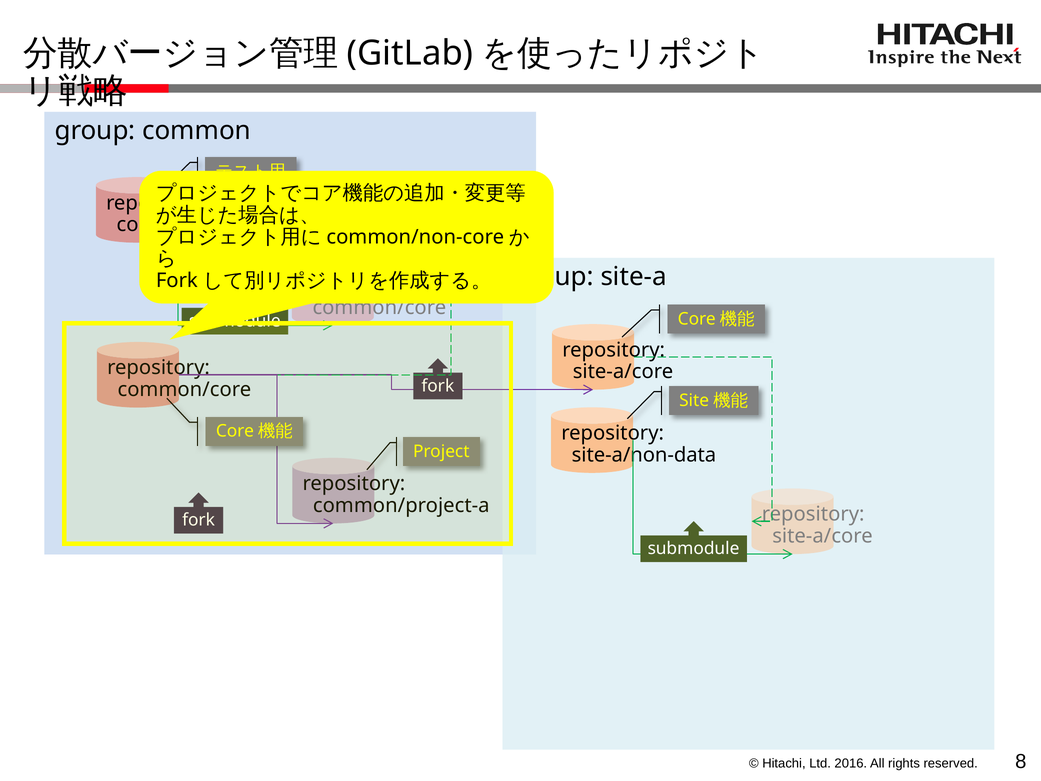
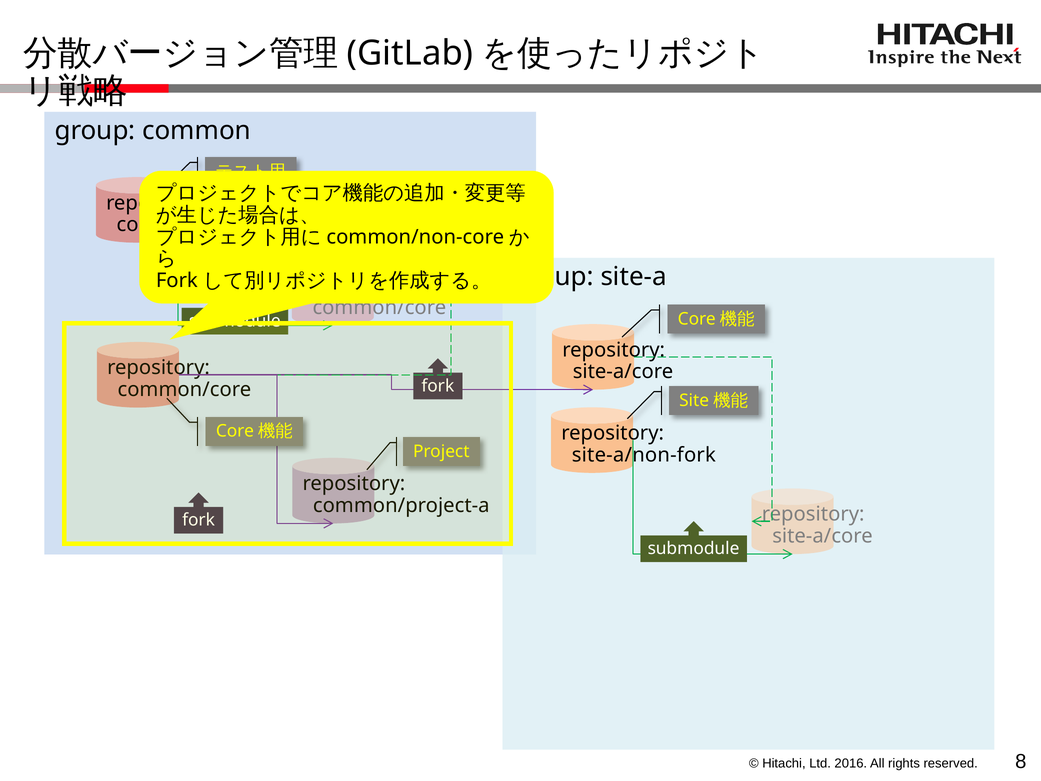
site-a/non-data: site-a/non-data -> site-a/non-fork
